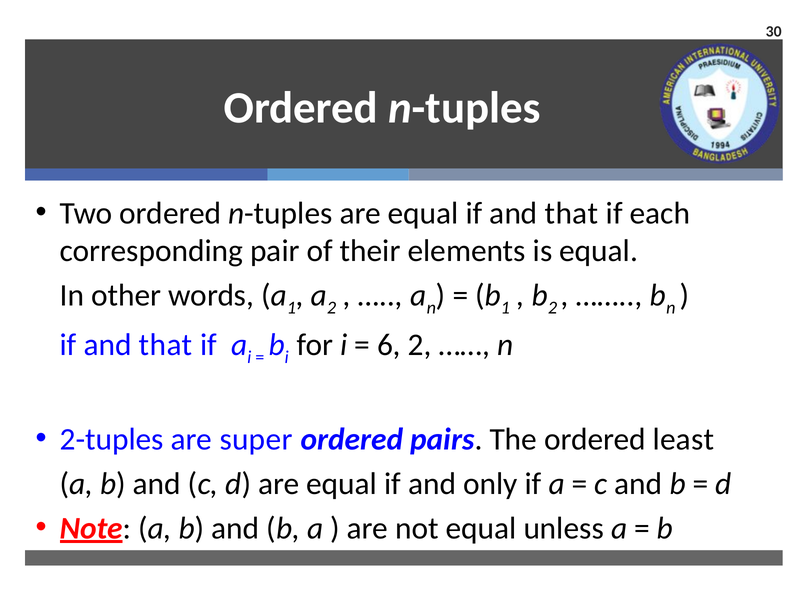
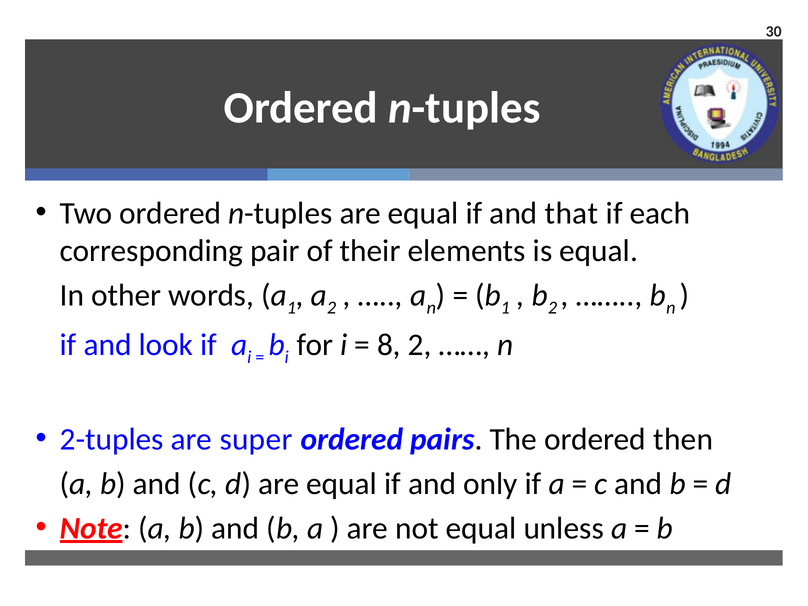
that at (166, 345): that -> look
6: 6 -> 8
least: least -> then
